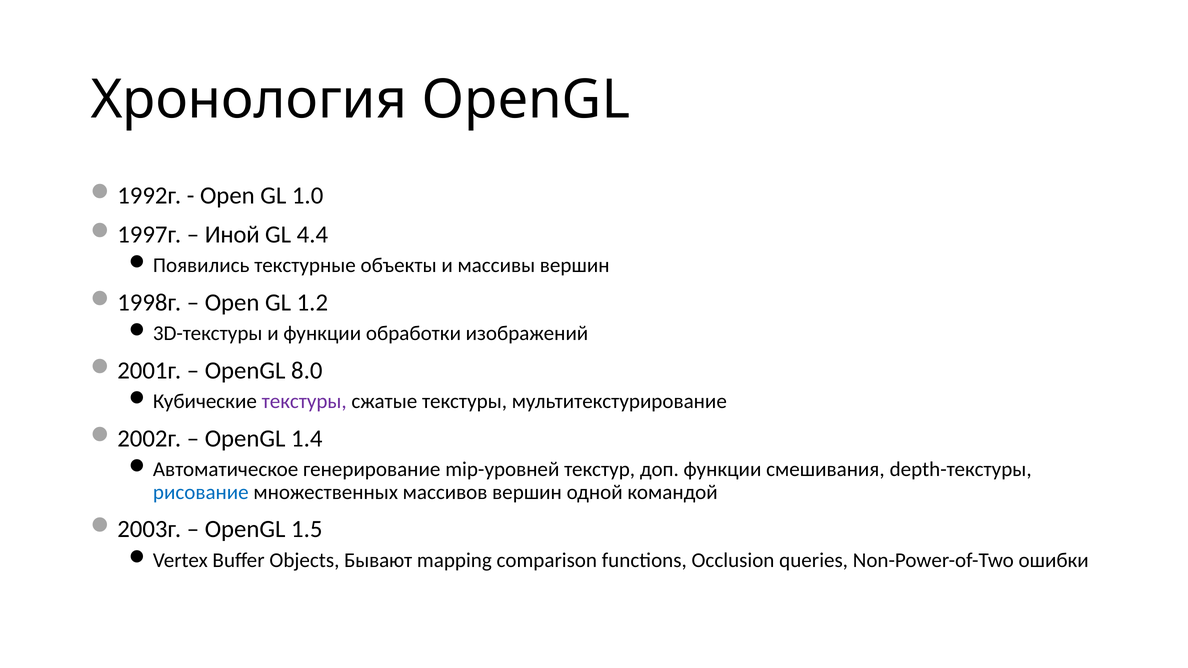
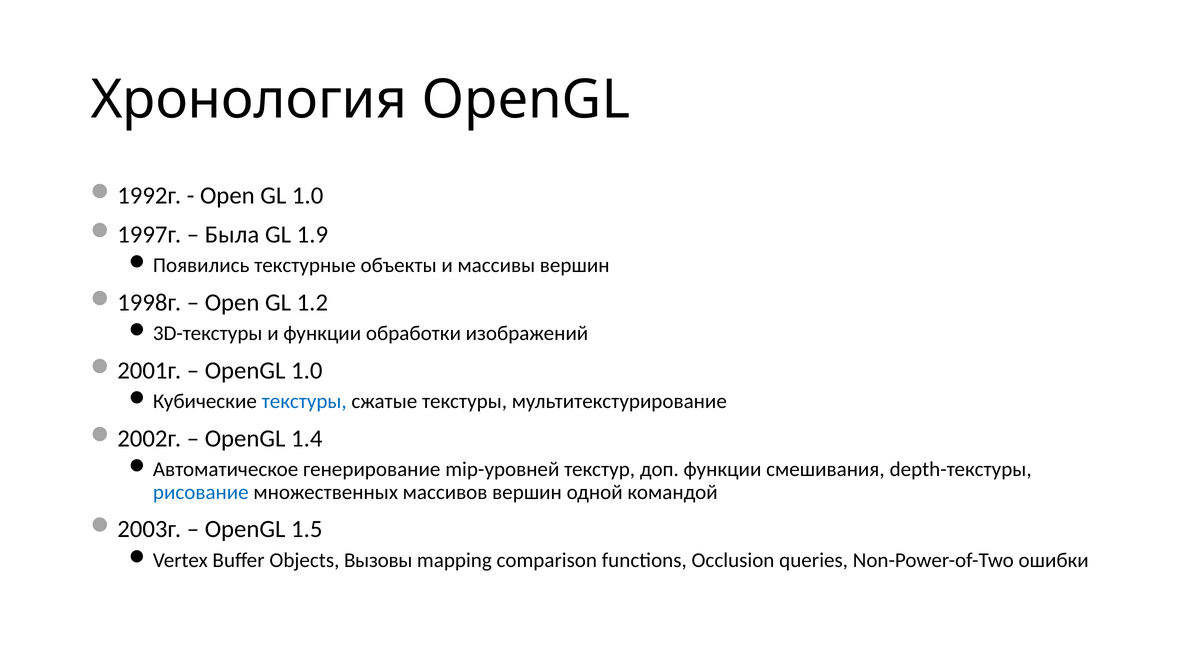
Иной: Иной -> Была
4.4: 4.4 -> 1.9
OpenGL 8.0: 8.0 -> 1.0
текстуры at (304, 402) colour: purple -> blue
Бывают: Бывают -> Вызовы
